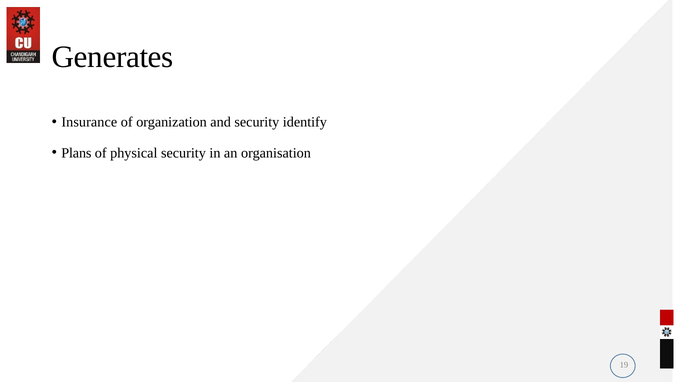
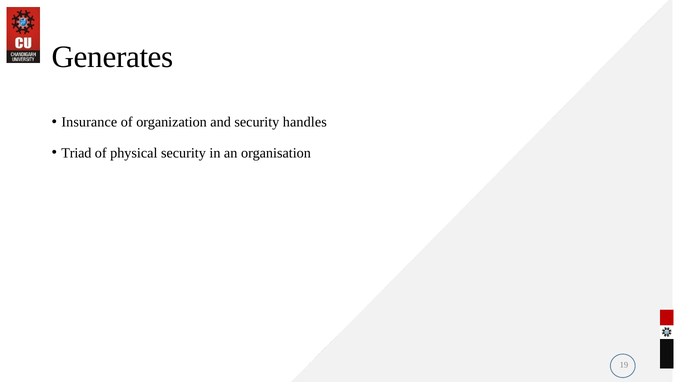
identify: identify -> handles
Plans: Plans -> Triad
